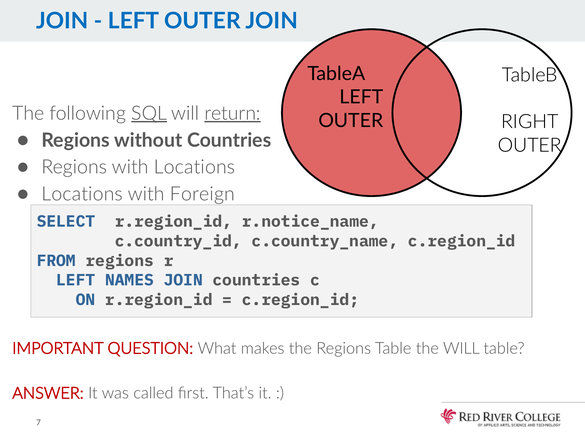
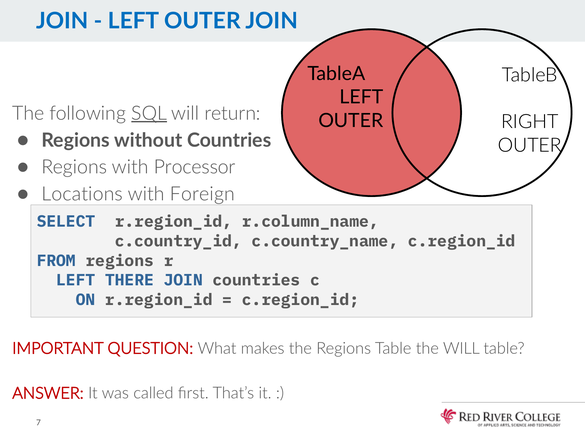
return underline: present -> none
with Locations: Locations -> Processor
r.notice_name: r.notice_name -> r.column_name
NAMES: NAMES -> THERE
